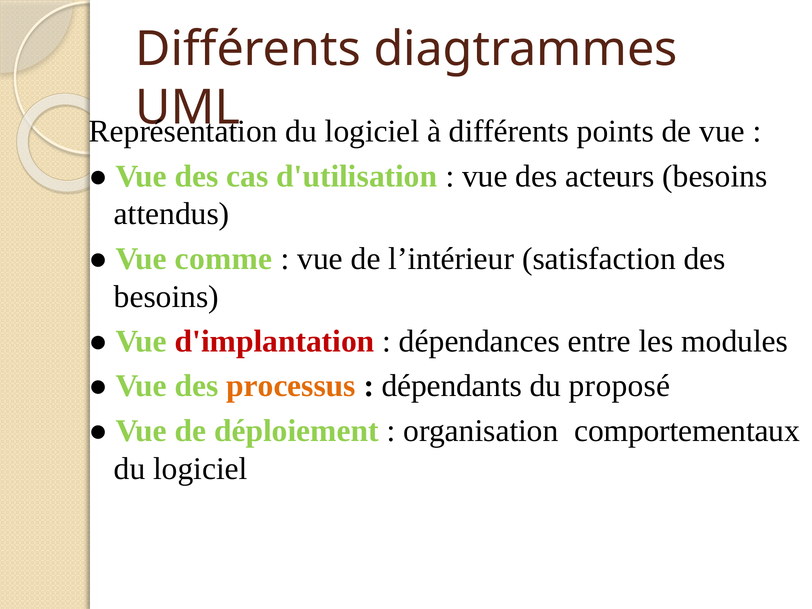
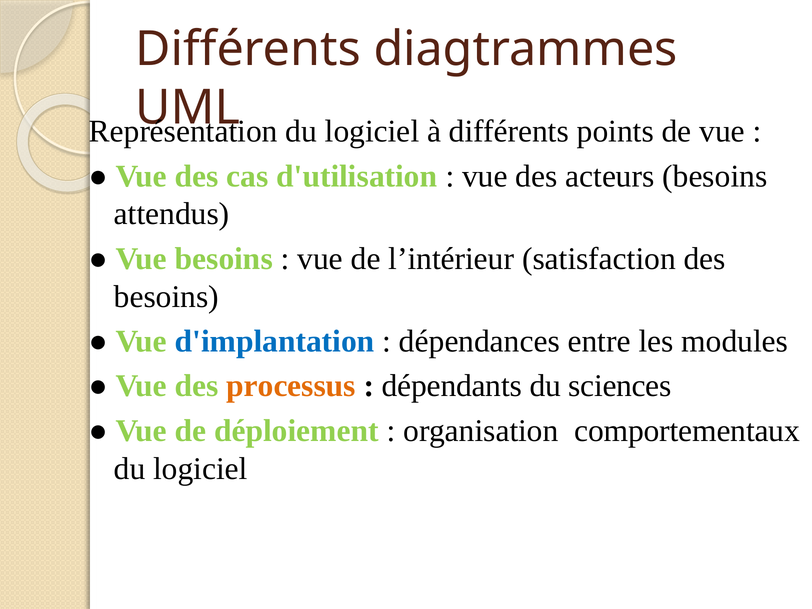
Vue comme: comme -> besoins
d'implantation colour: red -> blue
proposé: proposé -> sciences
